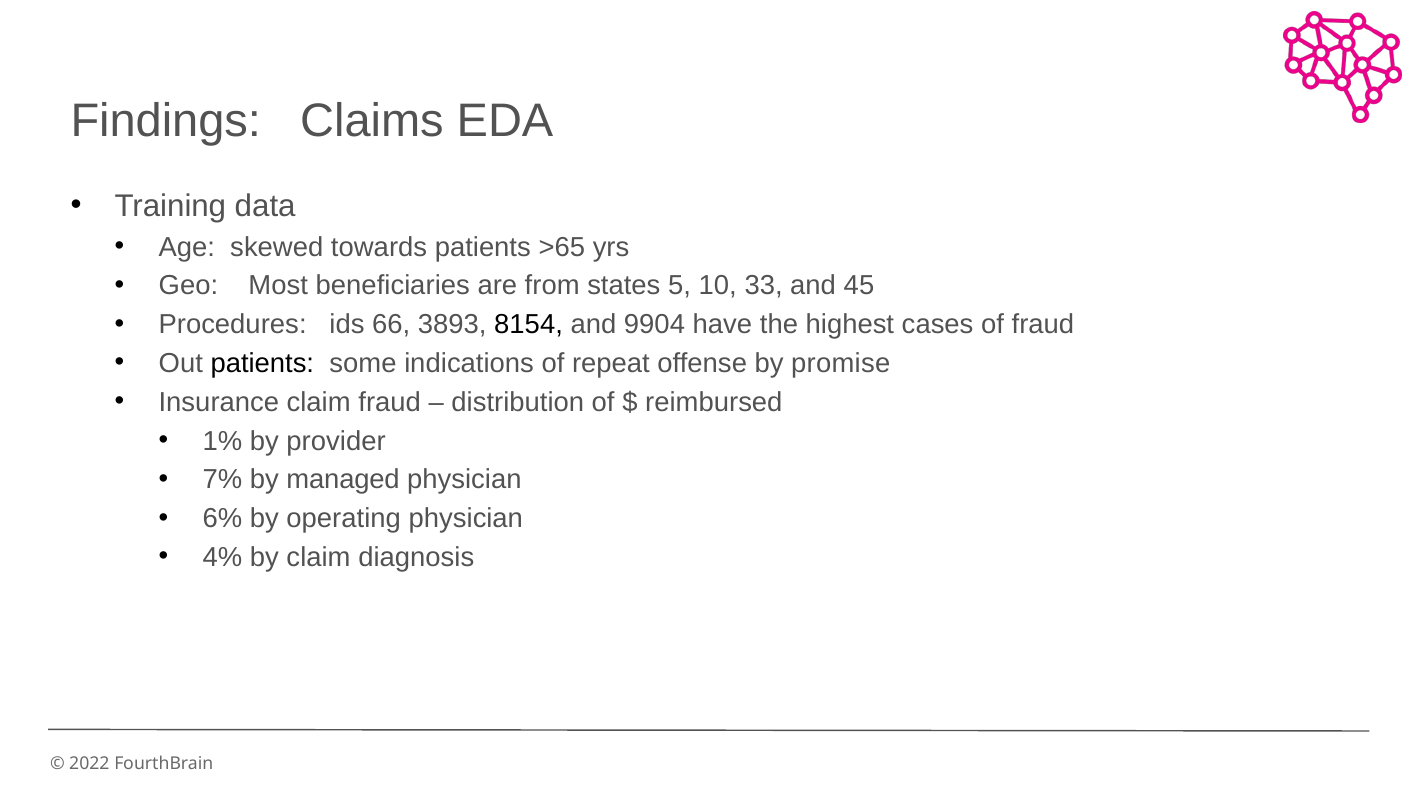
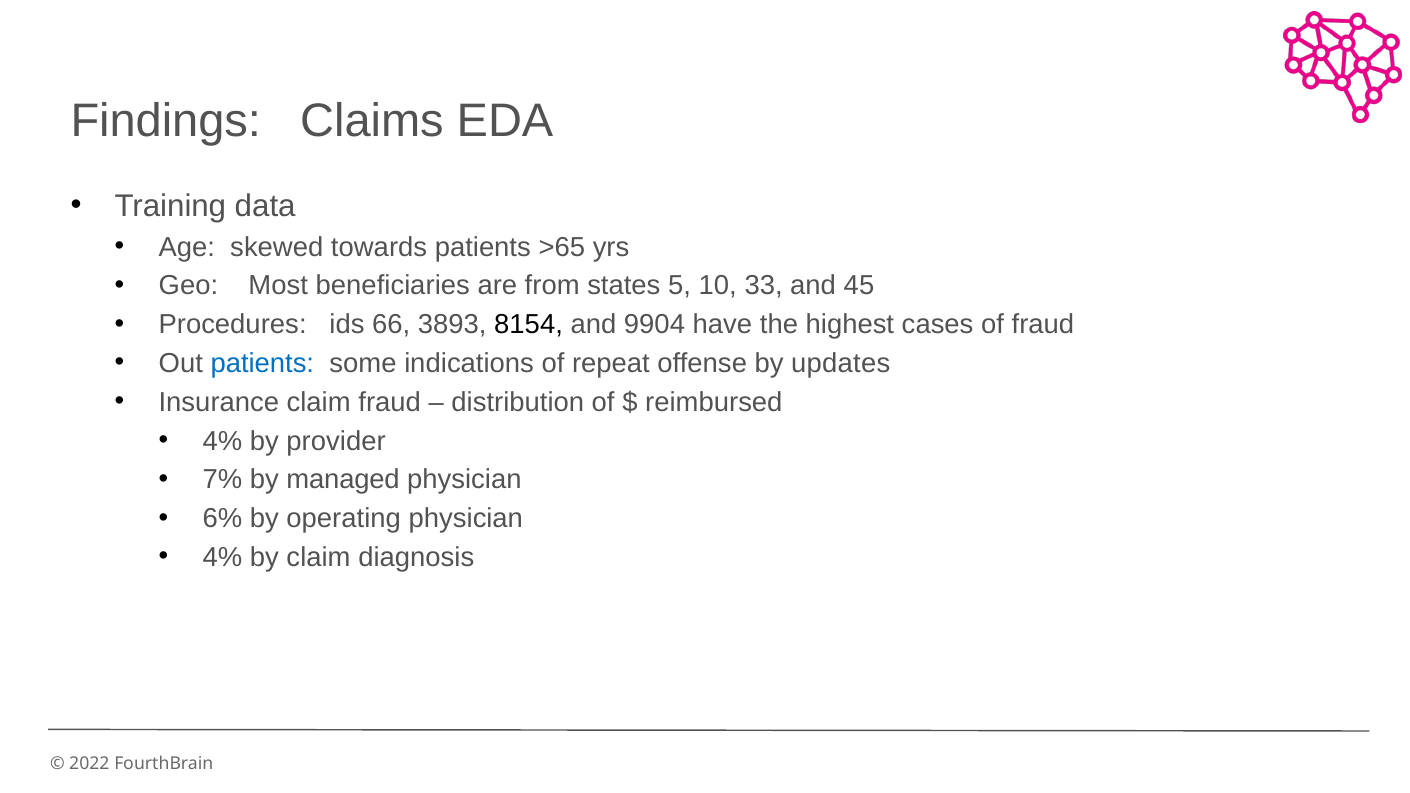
patients at (262, 363) colour: black -> blue
promise: promise -> updates
1% at (222, 441): 1% -> 4%
